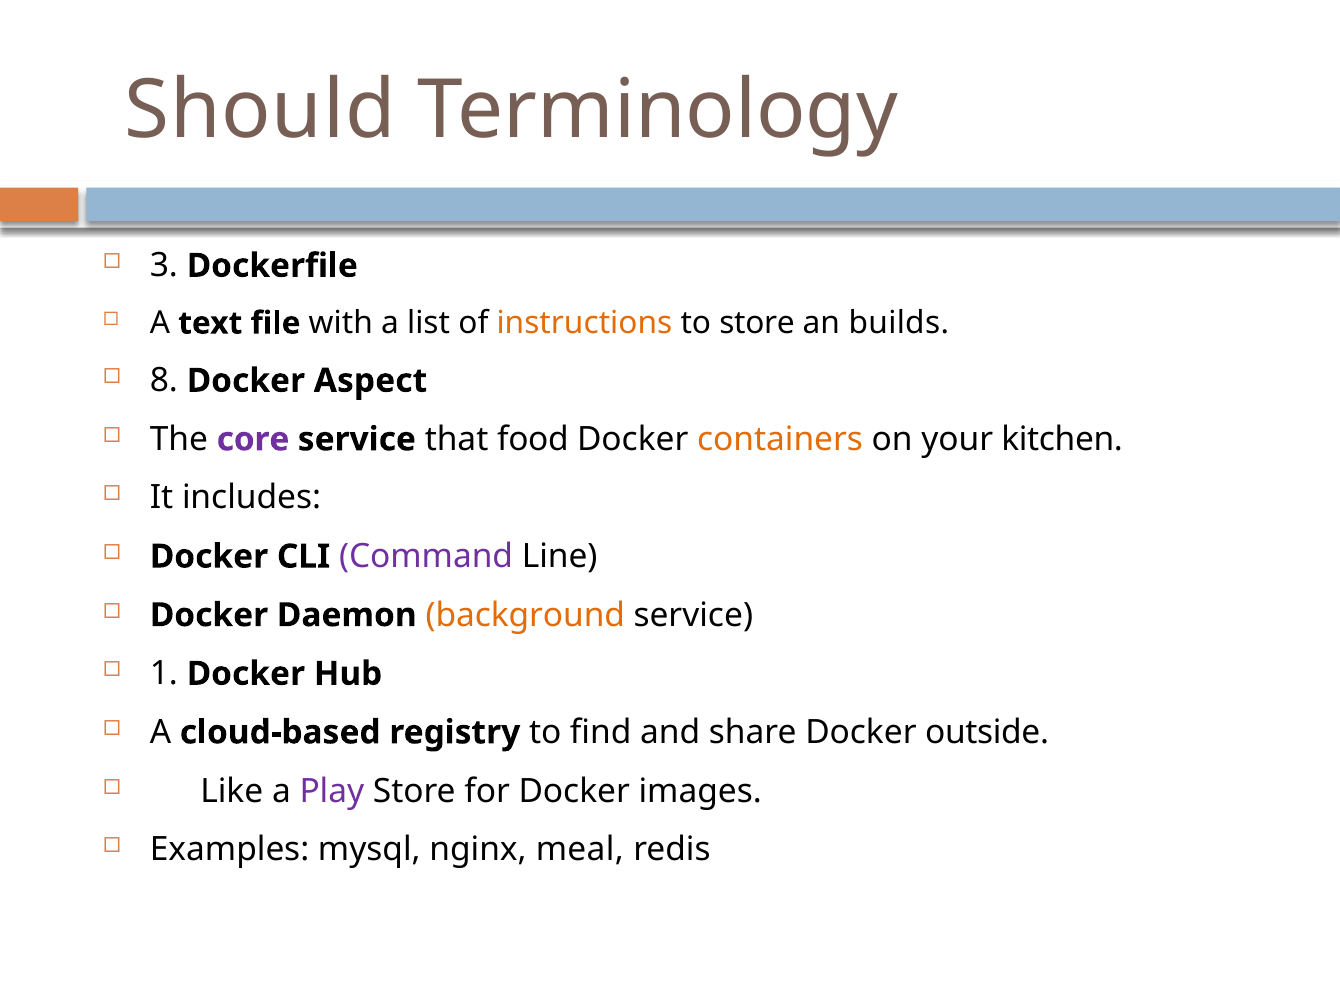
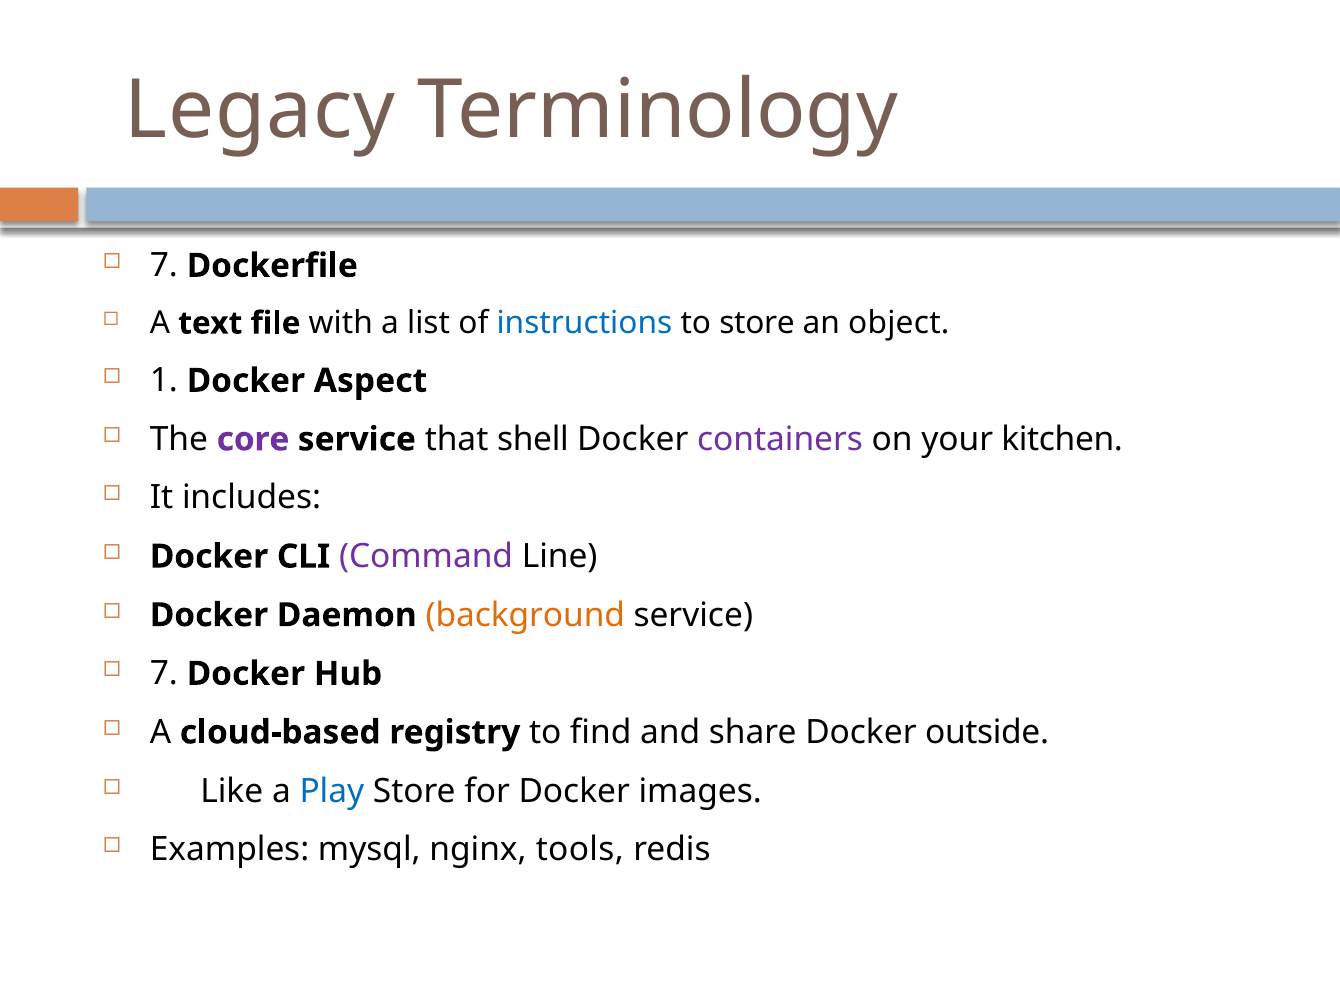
Should: Should -> Legacy
3 at (164, 266): 3 -> 7
instructions colour: orange -> blue
builds: builds -> object
8: 8 -> 1
food: food -> shell
containers colour: orange -> purple
1 at (164, 674): 1 -> 7
Play colour: purple -> blue
meal: meal -> tools
